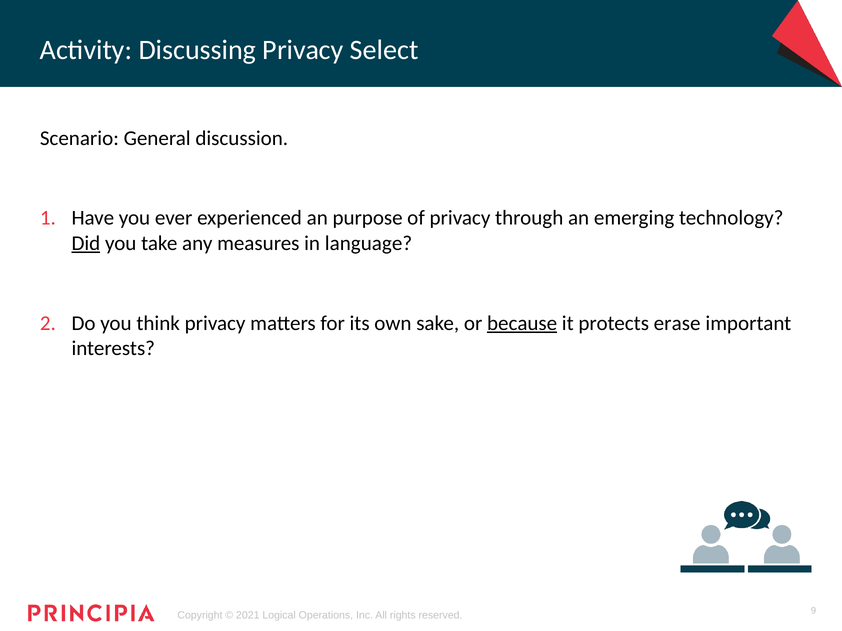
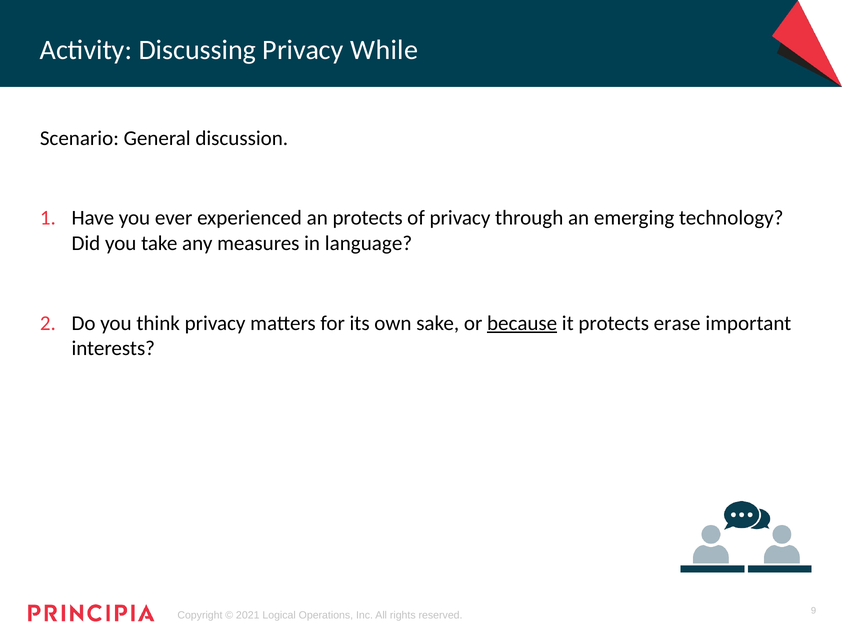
Select: Select -> While
an purpose: purpose -> protects
Did underline: present -> none
